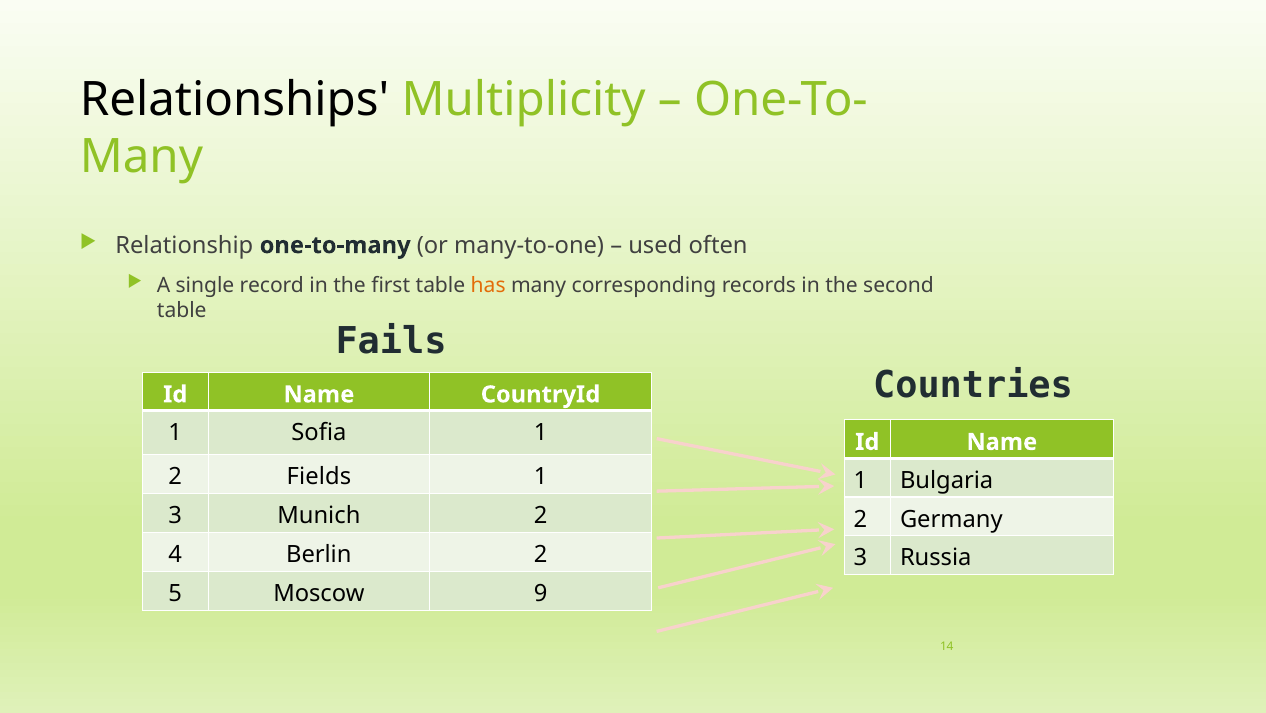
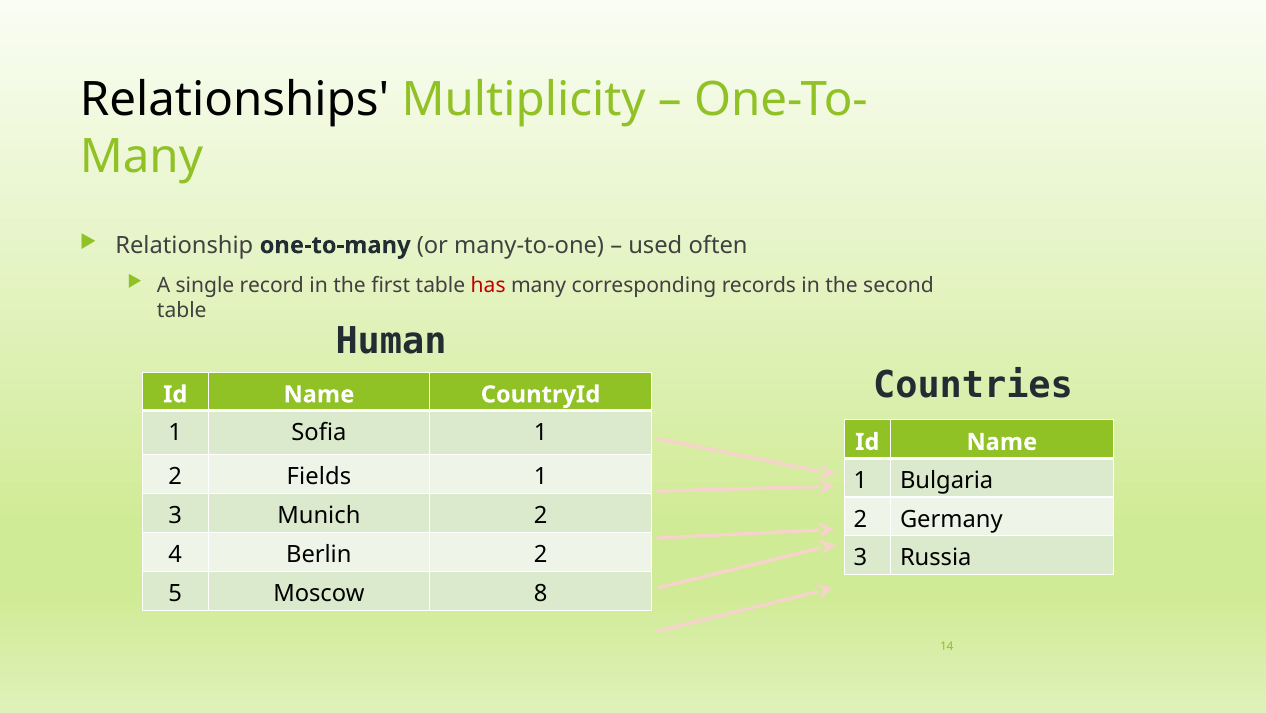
has colour: orange -> red
Fails: Fails -> Human
9: 9 -> 8
